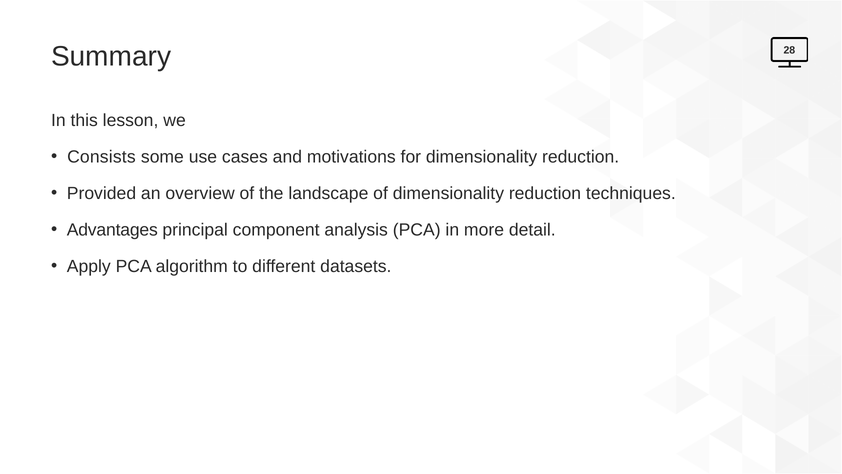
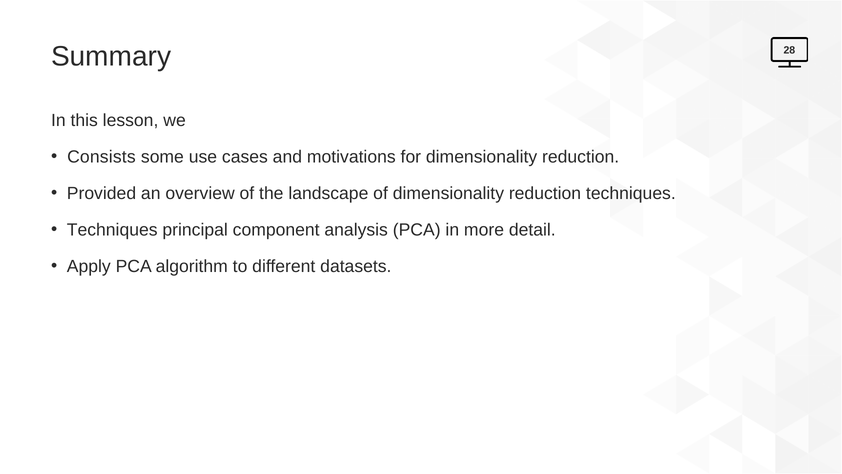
Advantages at (112, 230): Advantages -> Techniques
